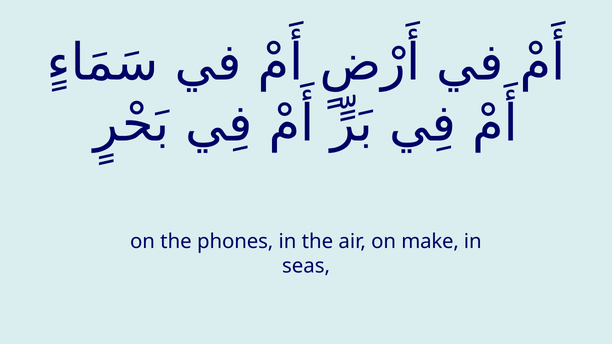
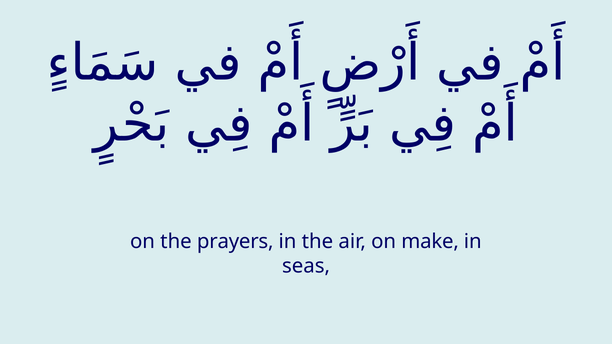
phones: phones -> prayers
